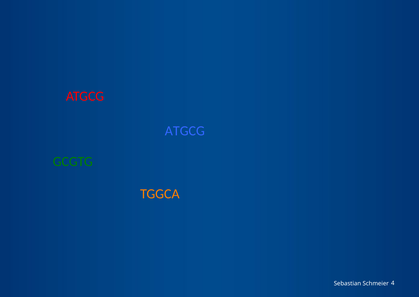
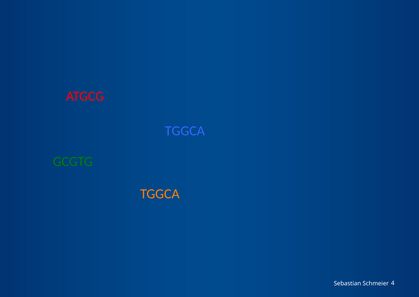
ATGCG at (185, 131): ATGCG -> TGGCA
